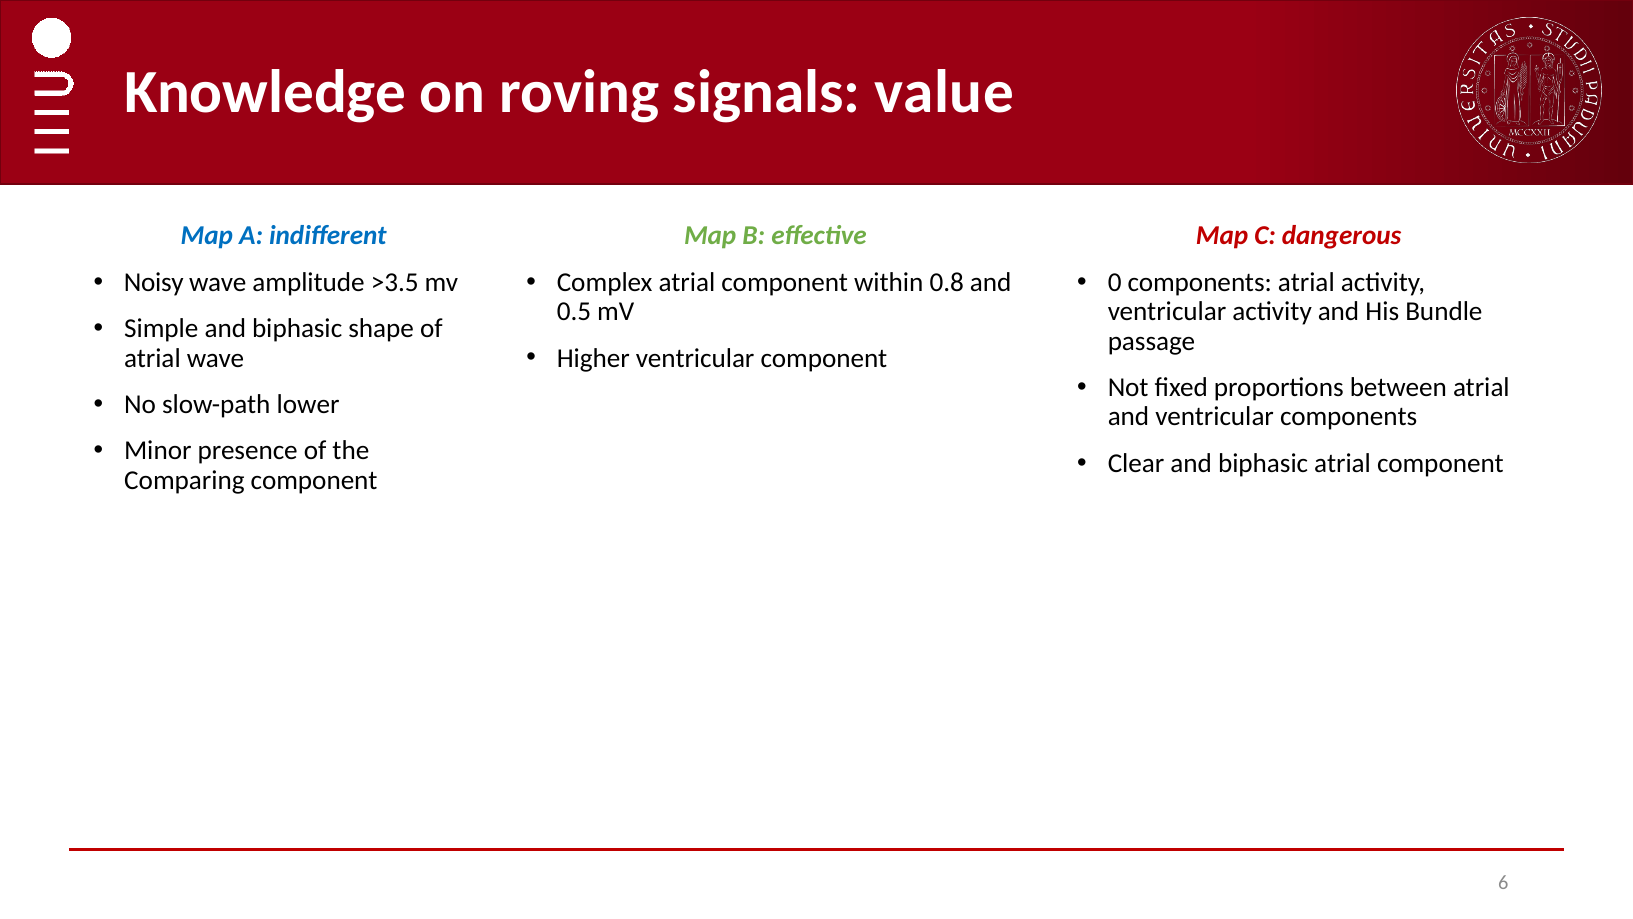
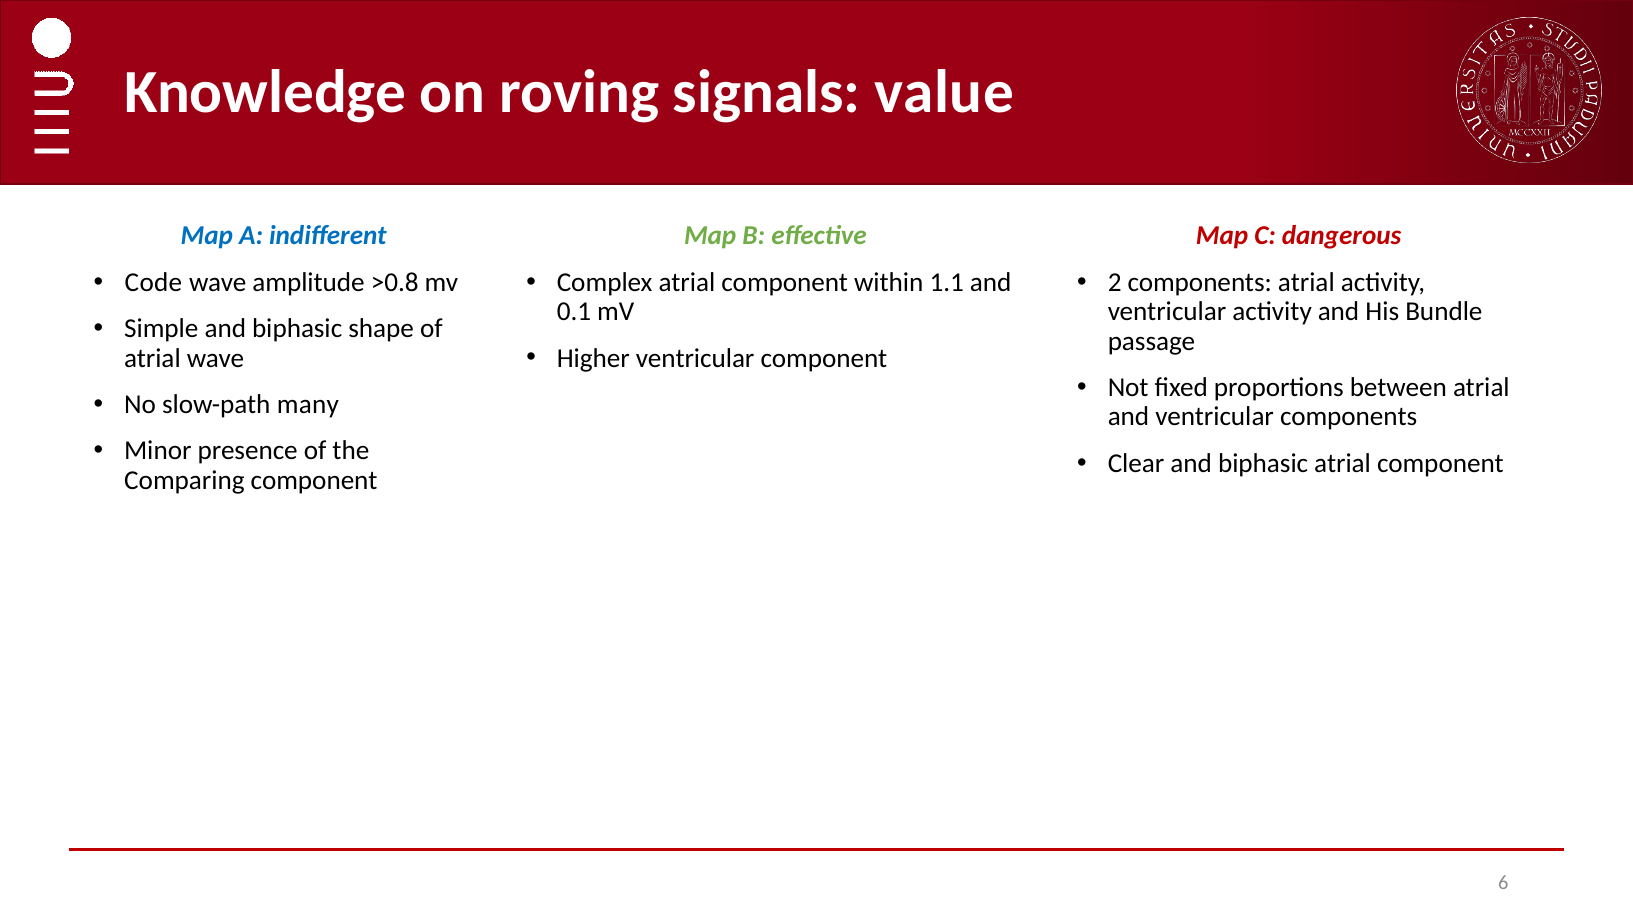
0.8: 0.8 -> 1.1
Noisy: Noisy -> Code
>3.5: >3.5 -> >0.8
0: 0 -> 2
0.5: 0.5 -> 0.1
lower: lower -> many
